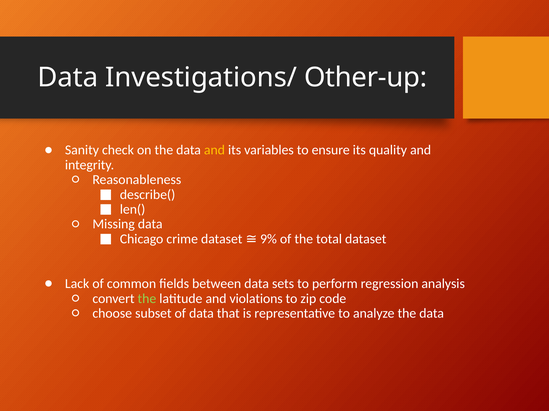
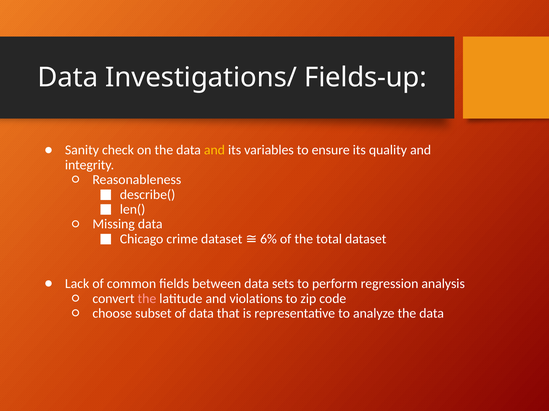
Other-up: Other-up -> Fields-up
9%: 9% -> 6%
the at (147, 299) colour: light green -> pink
